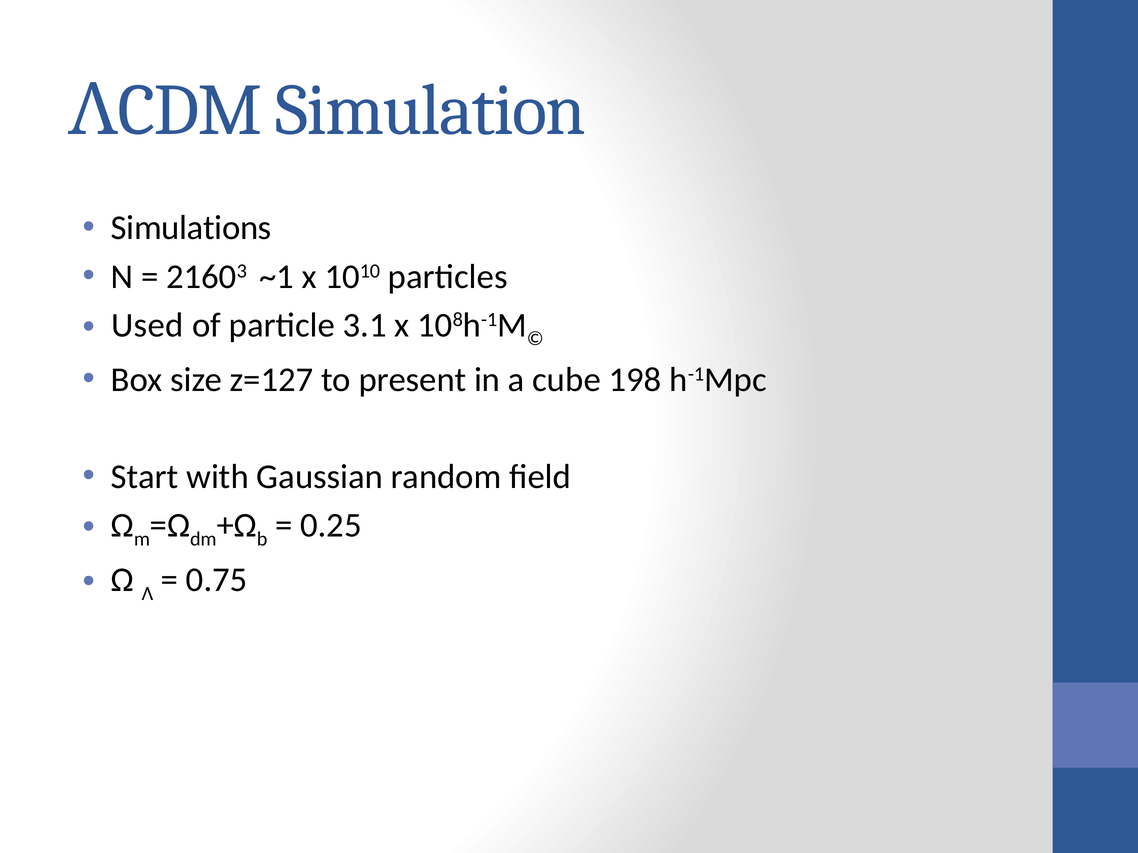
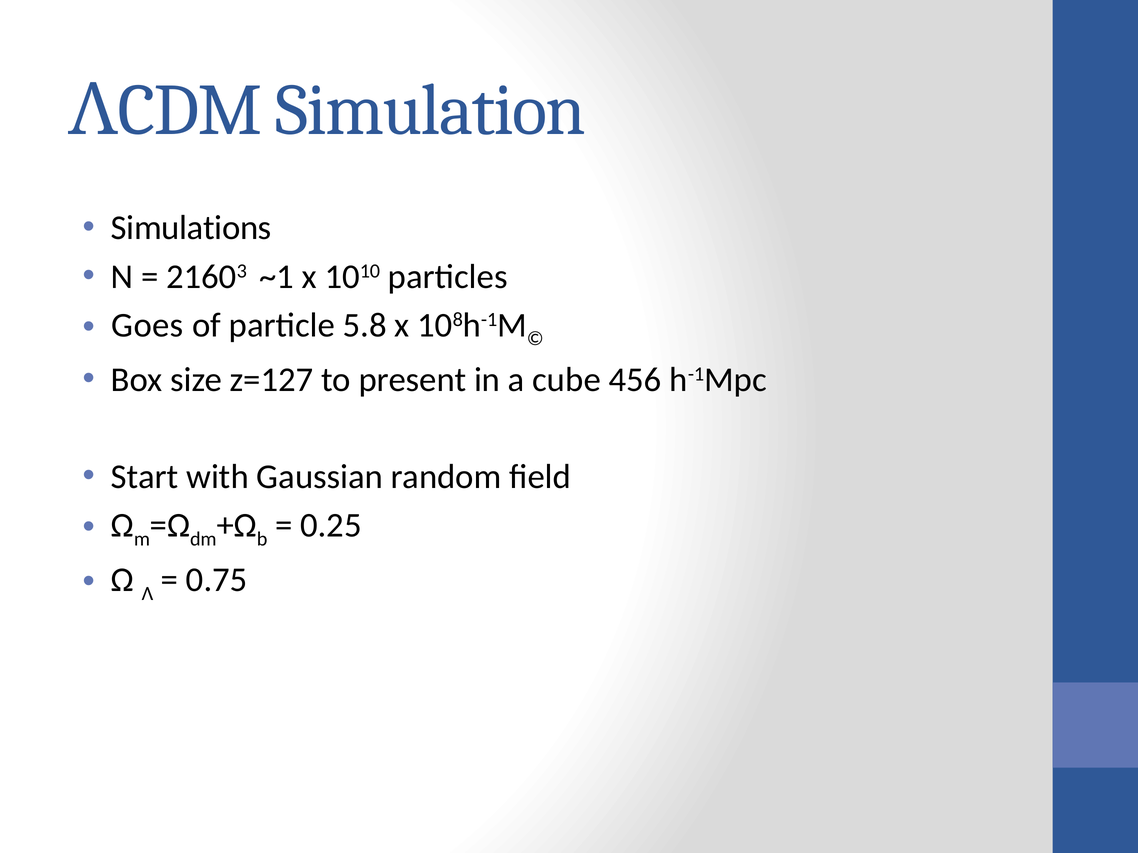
Used: Used -> Goes
3.1: 3.1 -> 5.8
198: 198 -> 456
